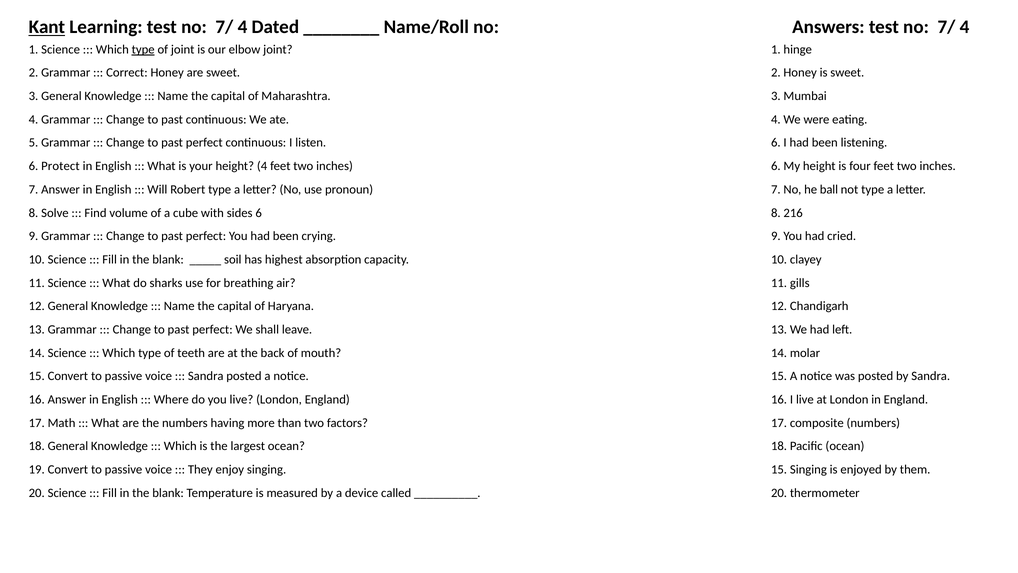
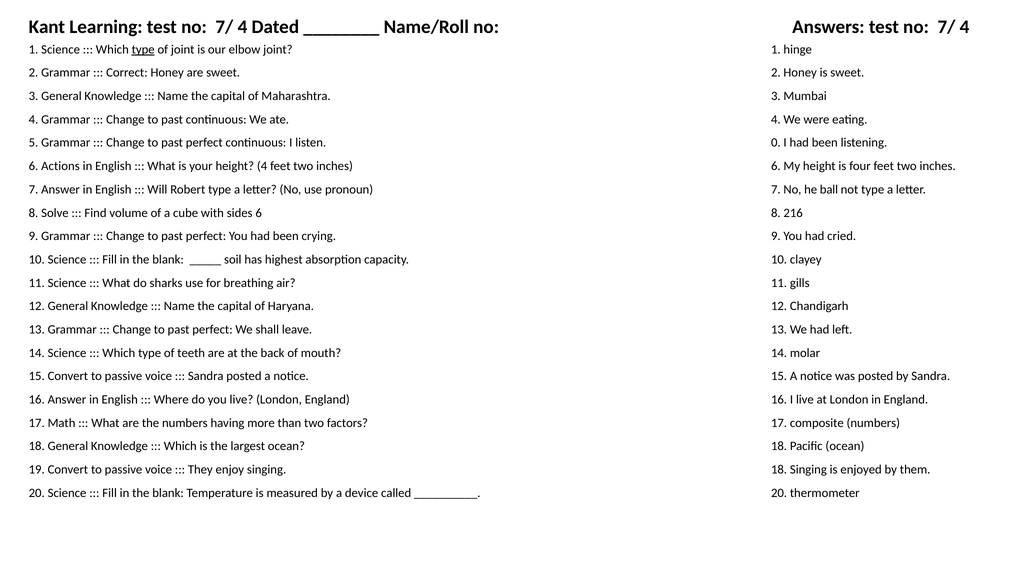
Kant underline: present -> none
listen 6: 6 -> 0
Protect: Protect -> Actions
singing 15: 15 -> 18
